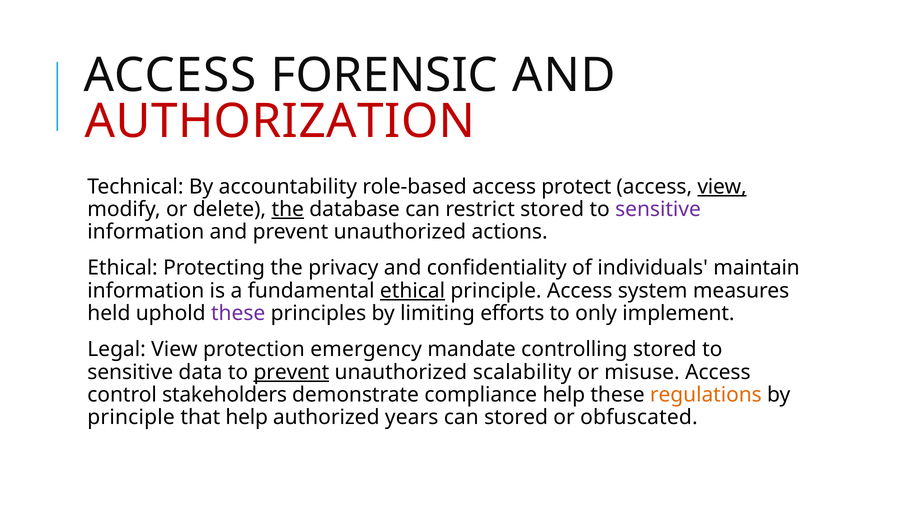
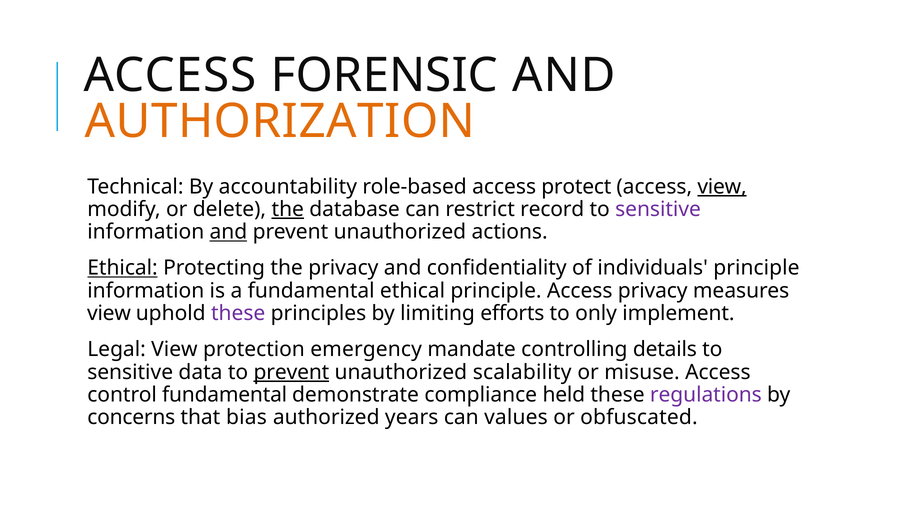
AUTHORIZATION colour: red -> orange
restrict stored: stored -> record
and at (228, 232) underline: none -> present
Ethical at (123, 268) underline: none -> present
individuals maintain: maintain -> principle
ethical at (413, 291) underline: present -> none
Access system: system -> privacy
held at (109, 313): held -> view
controlling stored: stored -> details
control stakeholders: stakeholders -> fundamental
compliance help: help -> held
regulations colour: orange -> purple
principle at (131, 417): principle -> concerns
that help: help -> bias
can stored: stored -> values
